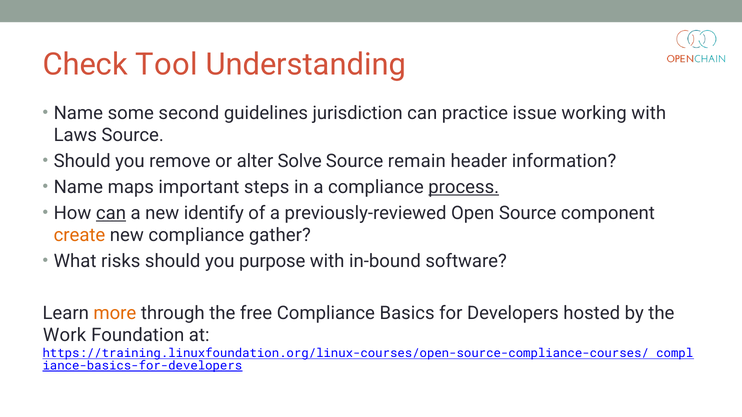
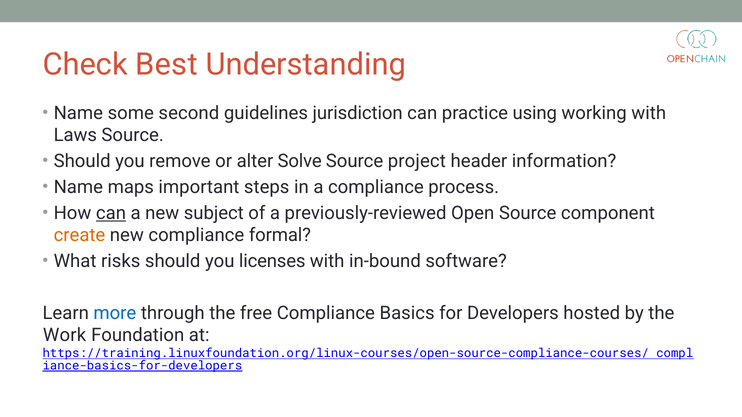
Tool: Tool -> Best
issue: issue -> using
remain: remain -> project
process underline: present -> none
identify: identify -> subject
gather: gather -> formal
purpose: purpose -> licenses
more colour: orange -> blue
